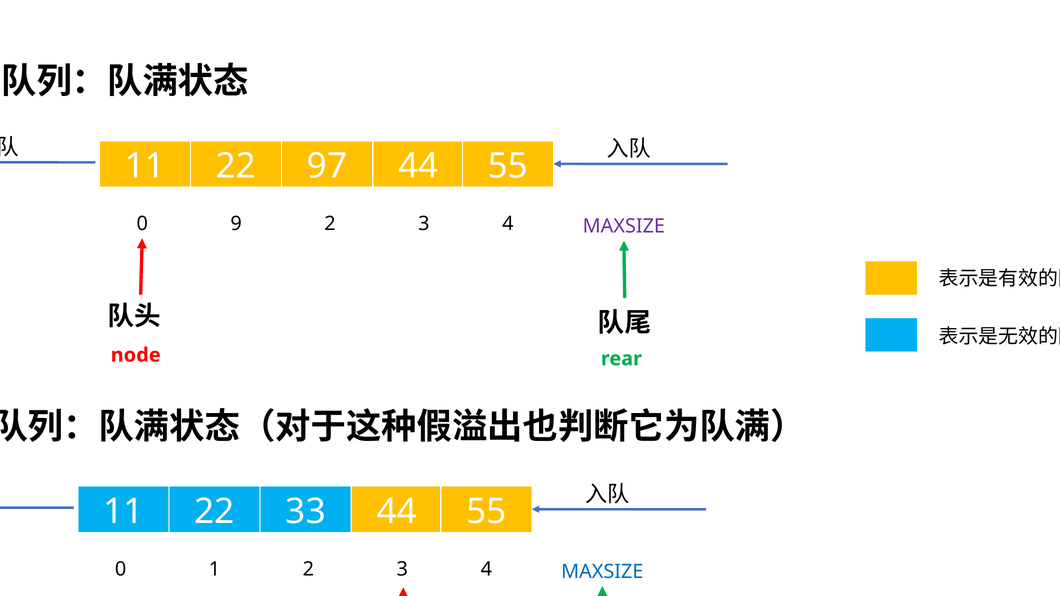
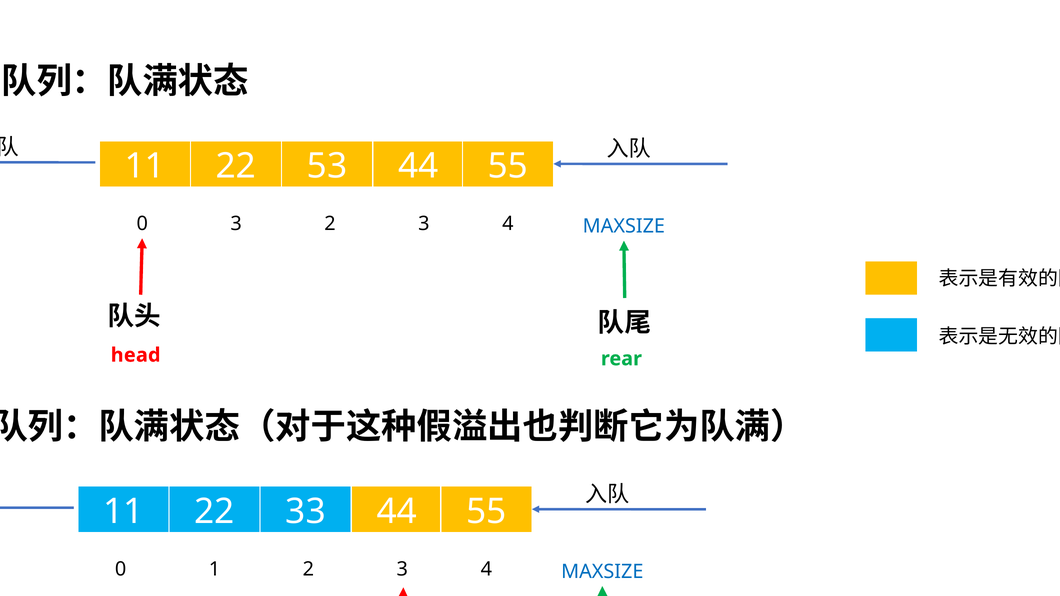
97: 97 -> 53
0 9: 9 -> 3
MAXSIZE at (624, 226) colour: purple -> blue
node: node -> head
